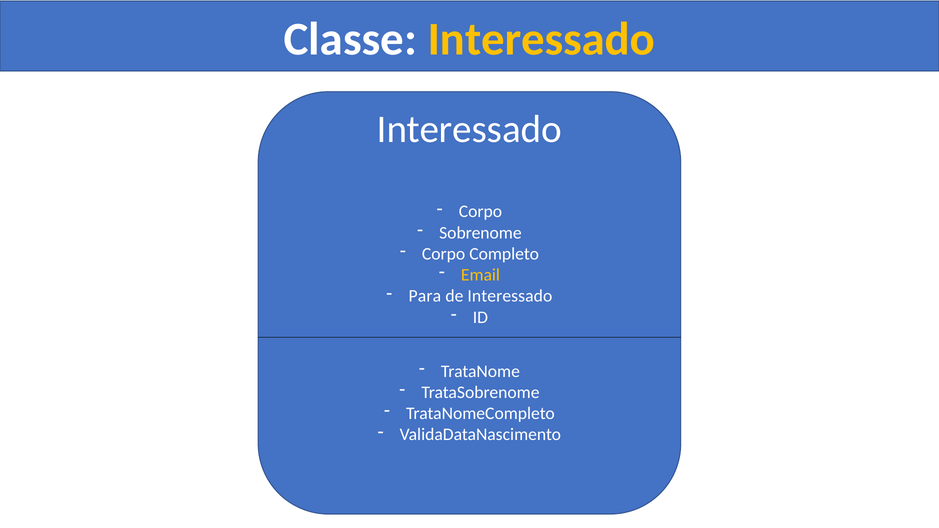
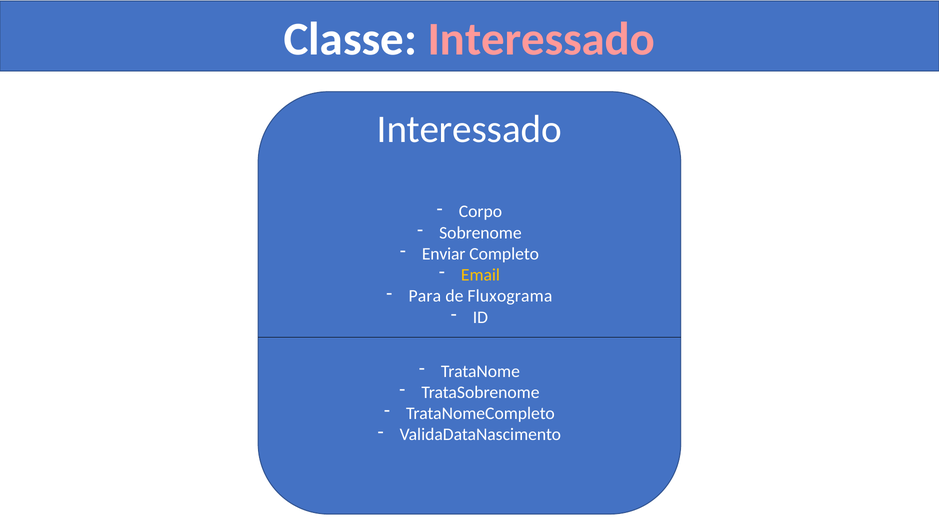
Interessado at (541, 39) colour: yellow -> pink
Corpo at (444, 254): Corpo -> Enviar
de Interessado: Interessado -> Fluxograma
